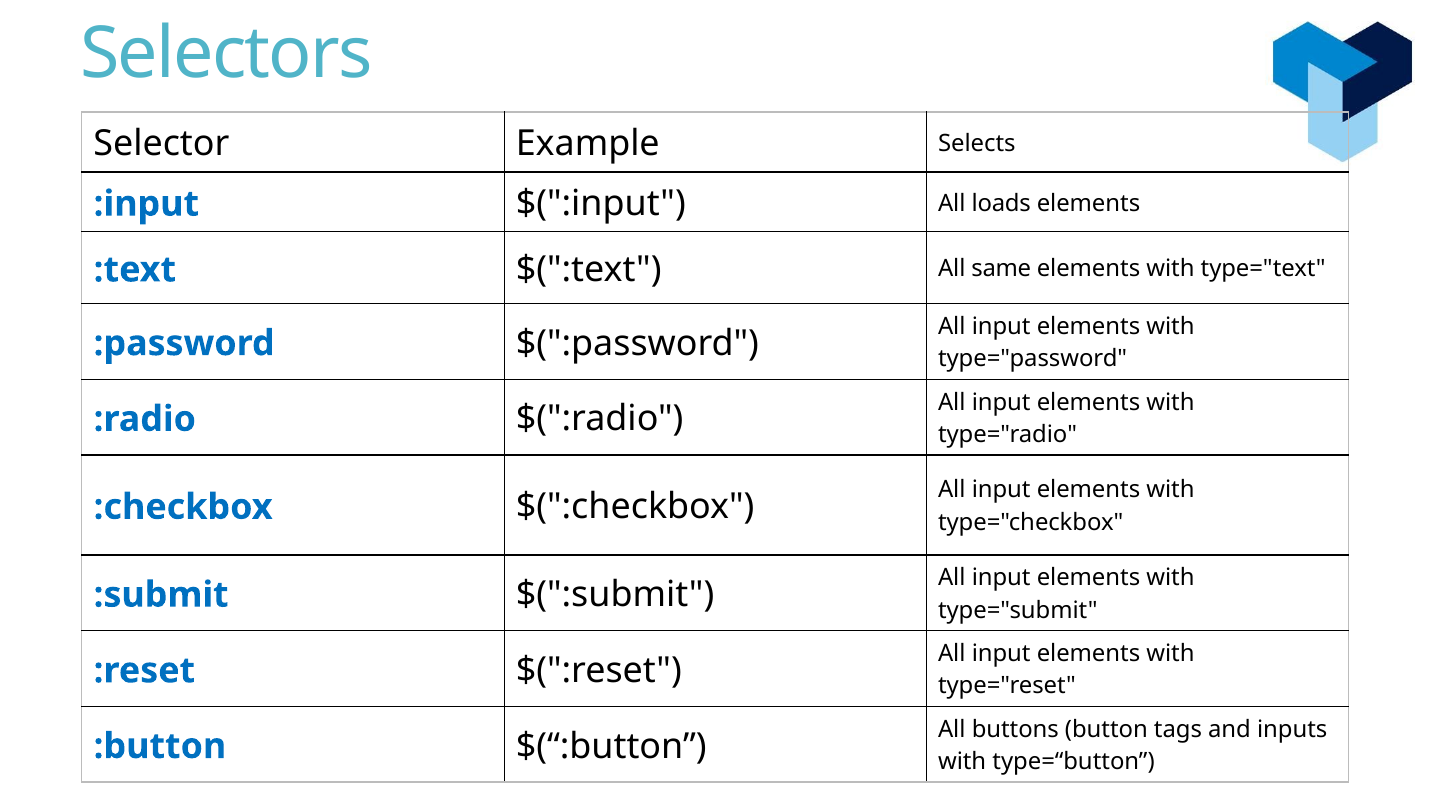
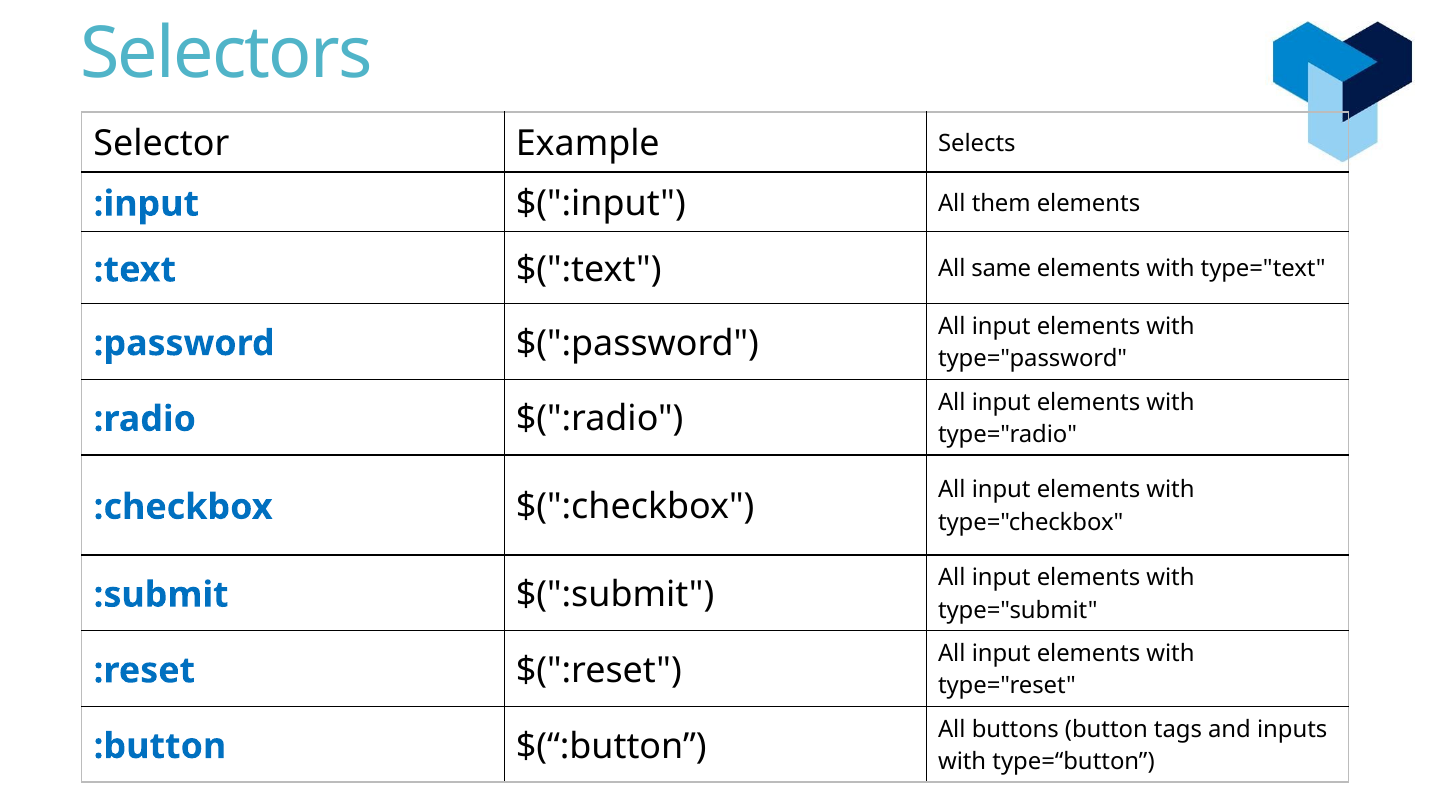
loads: loads -> them
